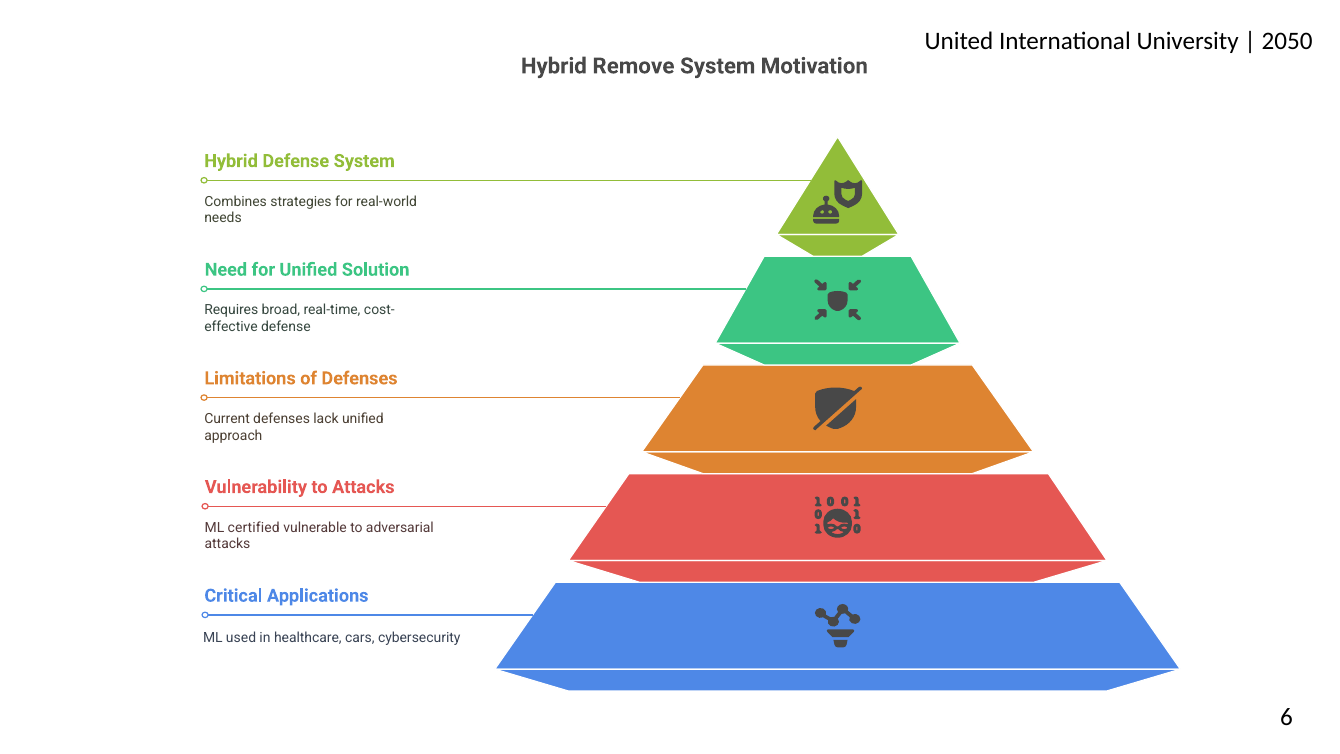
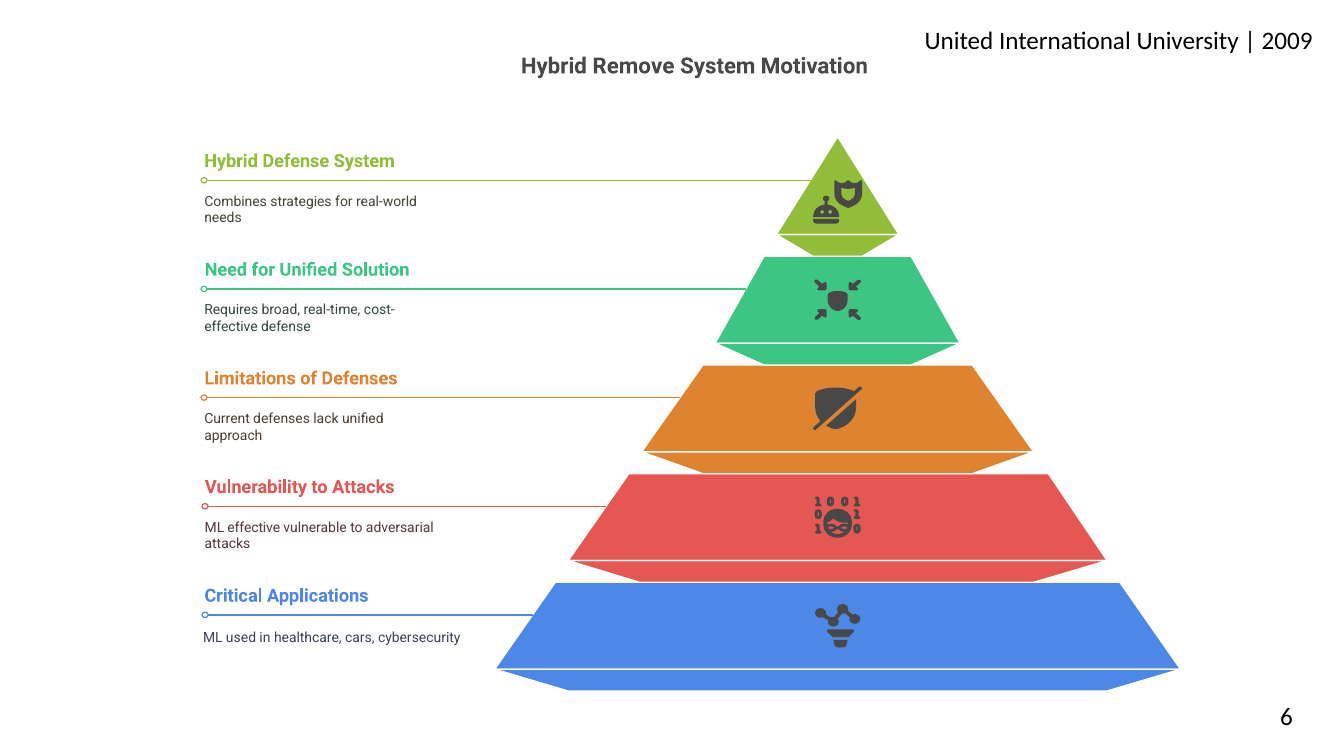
2050: 2050 -> 2009
ML certified: certified -> effective
